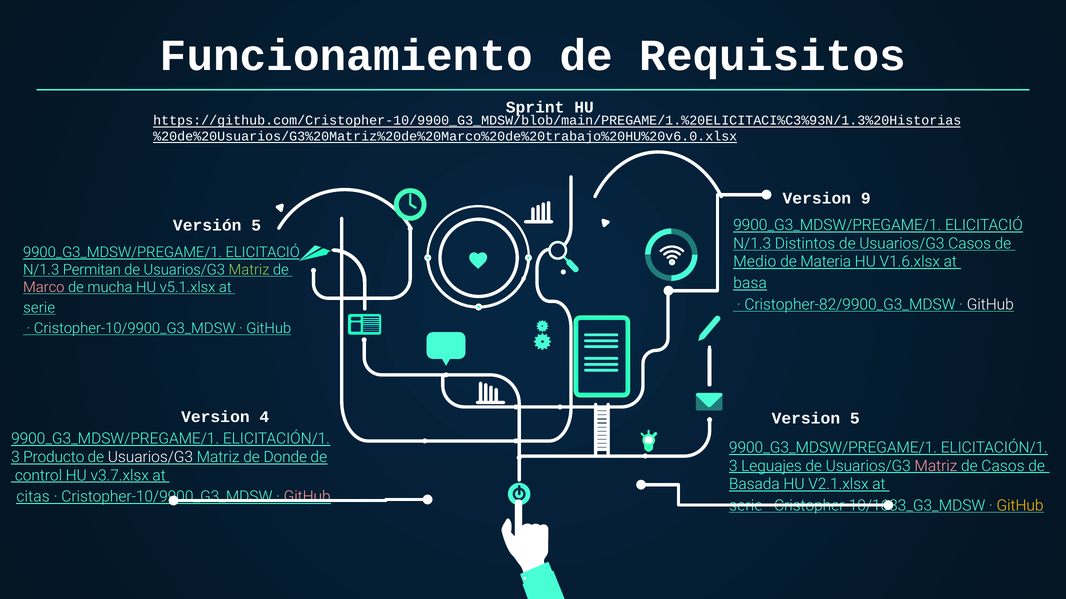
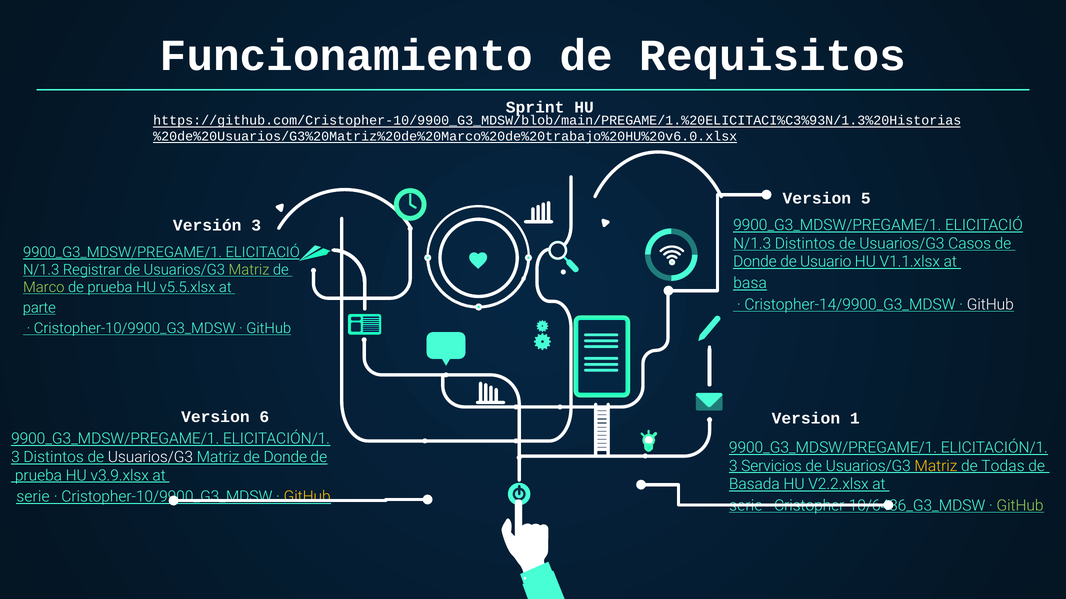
9: 9 -> 5
Versión 5: 5 -> 3
Medio at (755, 262): Medio -> Donde
Materia: Materia -> Usuario
V1.6.xlsx: V1.6.xlsx -> V1.1.xlsx
Permitan: Permitan -> Registrar
Marco colour: pink -> light green
mucha at (110, 288): mucha -> prueba
v5.1.xlsx: v5.1.xlsx -> v5.5.xlsx
Cristopher-82/9900_G3_MDSW: Cristopher-82/9900_G3_MDSW -> Cristopher-14/9900_G3_MDSW
serie at (39, 308): serie -> parte
4: 4 -> 6
Version 5: 5 -> 1
3 Producto: Producto -> Distintos
Leguajes: Leguajes -> Servicios
Matriz at (936, 466) colour: pink -> yellow
de Casos: Casos -> Todas
control at (39, 476): control -> prueba
v3.7.xlsx: v3.7.xlsx -> v3.9.xlsx
V2.1.xlsx: V2.1.xlsx -> V2.2.xlsx
citas at (33, 497): citas -> serie
GitHub at (307, 497) colour: pink -> yellow
Cristopher-10/1633_G3_MDSW: Cristopher-10/1633_G3_MDSW -> Cristopher-10/6436_G3_MDSW
GitHub at (1020, 506) colour: yellow -> light green
